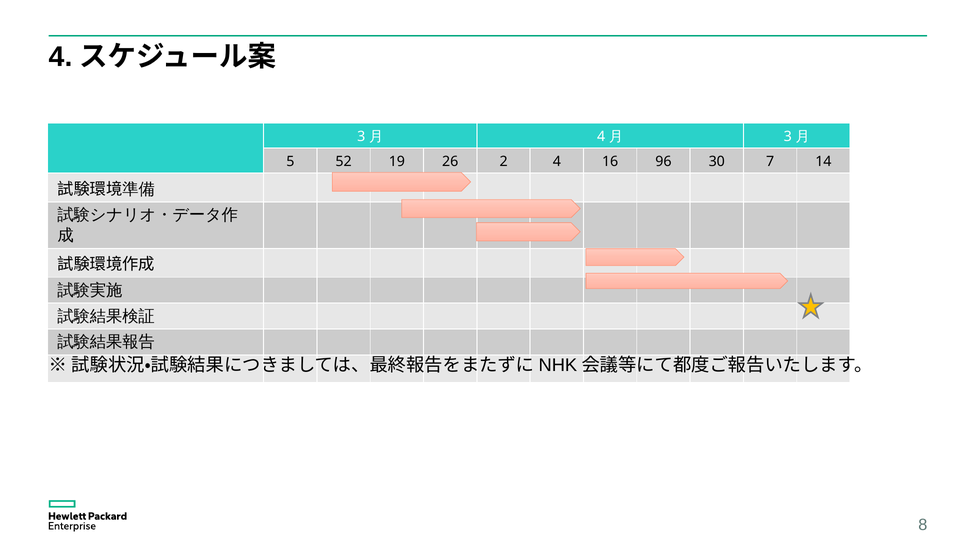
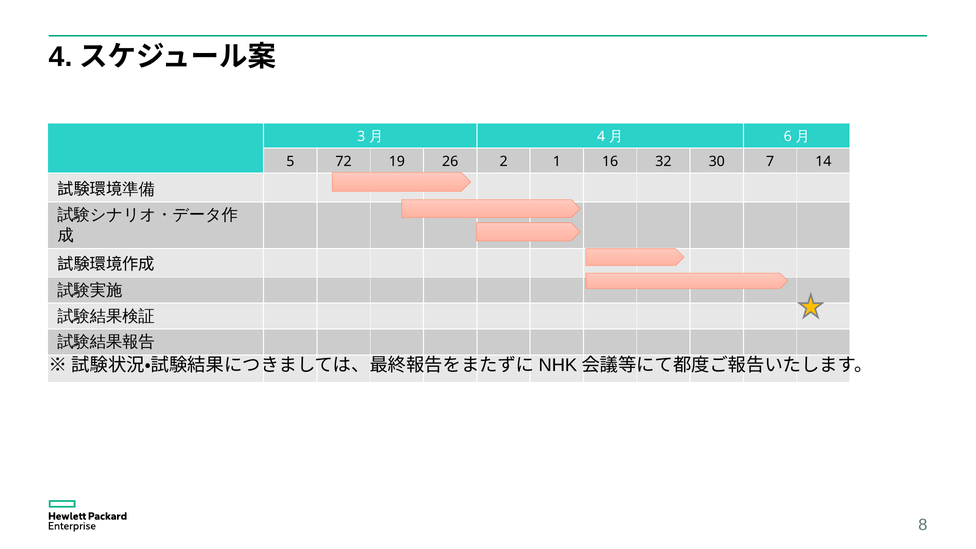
3 at (788, 136): 3 -> 6
52: 52 -> 72
2 4: 4 -> 1
96: 96 -> 32
